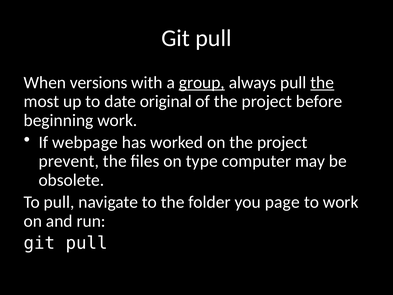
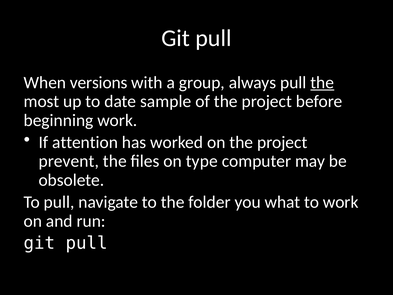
group underline: present -> none
original: original -> sample
webpage: webpage -> attention
page: page -> what
